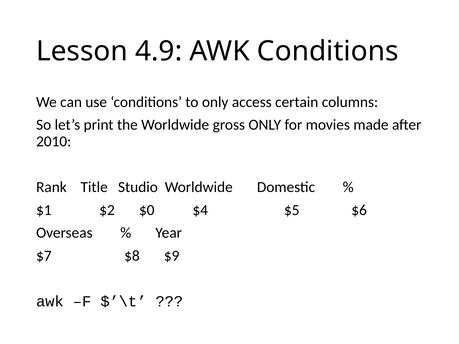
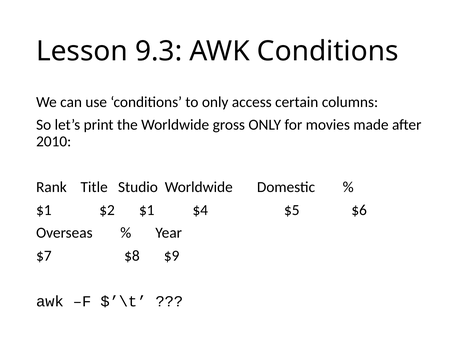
4.9: 4.9 -> 9.3
$2 $0: $0 -> $1
